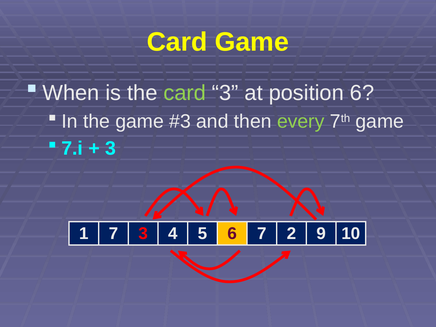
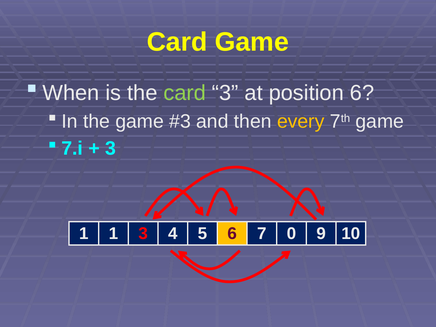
every colour: light green -> yellow
1 7: 7 -> 1
2: 2 -> 0
